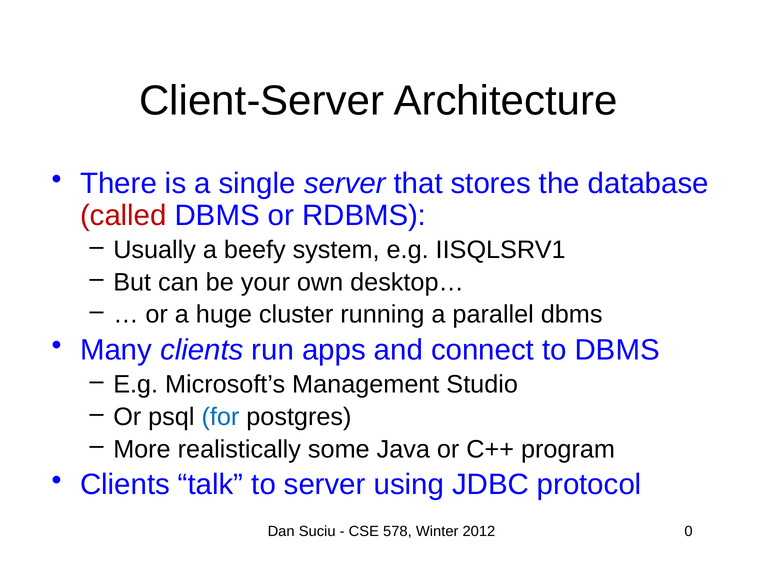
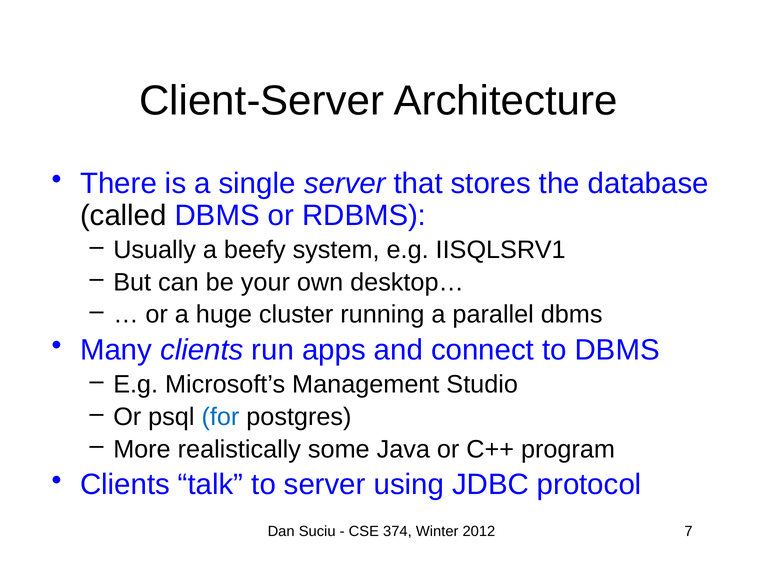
called colour: red -> black
578: 578 -> 374
0: 0 -> 7
